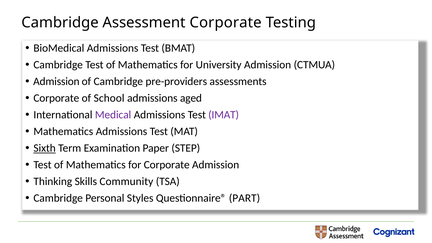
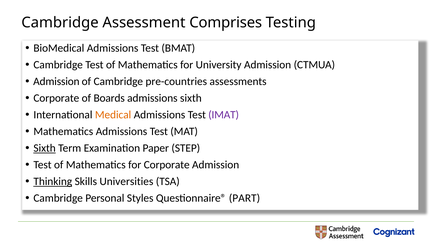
Assessment Corporate: Corporate -> Comprises
pre-providers: pre-providers -> pre-countries
School: School -> Boards
admissions aged: aged -> sixth
Medical colour: purple -> orange
Thinking underline: none -> present
Community: Community -> Universities
